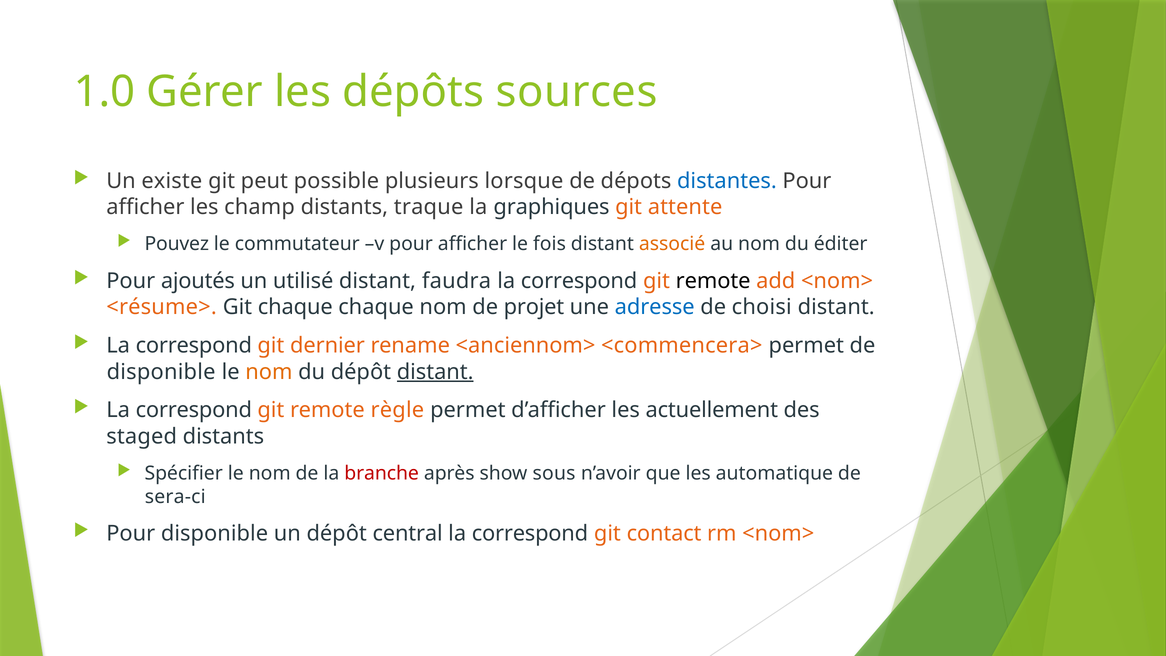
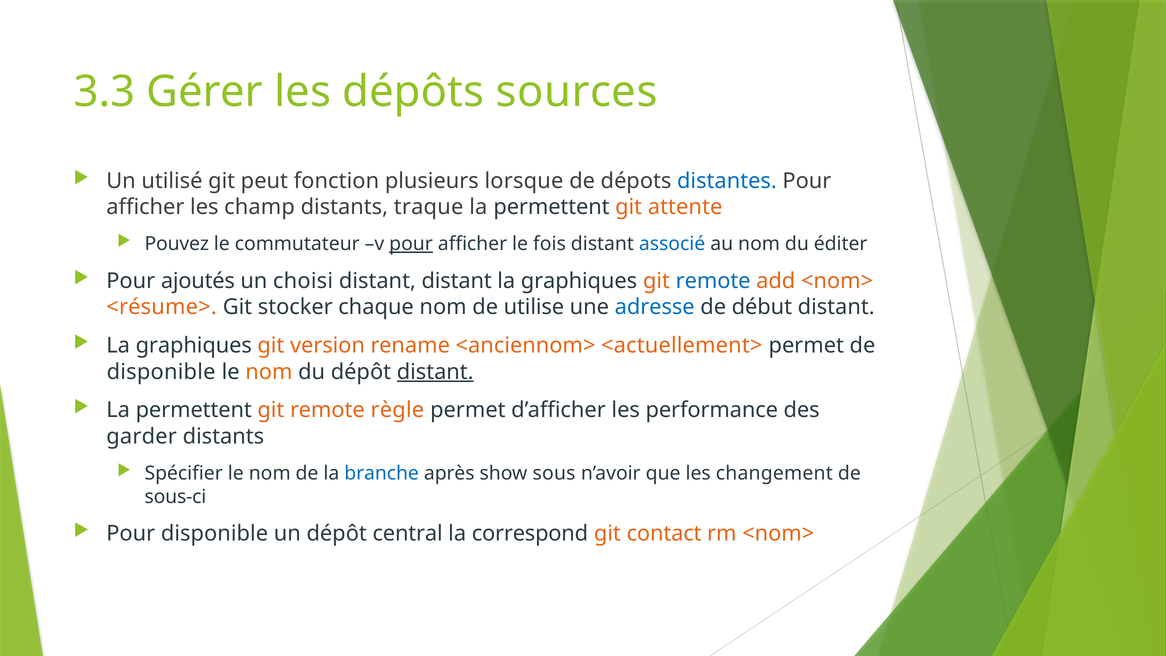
1.0: 1.0 -> 3.3
existe: existe -> utilisé
possible: possible -> fonction
graphiques at (552, 207): graphiques -> permettent
pour at (411, 244) underline: none -> present
associé colour: orange -> blue
utilisé: utilisé -> choisi
distant faudra: faudra -> distant
correspond at (579, 281): correspond -> graphiques
remote at (713, 281) colour: black -> blue
Git chaque: chaque -> stocker
projet: projet -> utilise
choisi: choisi -> début
correspond at (194, 346): correspond -> graphiques
dernier: dernier -> version
<commencera>: <commencera> -> <actuellement>
correspond at (194, 410): correspond -> permettent
actuellement: actuellement -> performance
staged: staged -> garder
branche colour: red -> blue
automatique: automatique -> changement
sera-ci: sera-ci -> sous-ci
